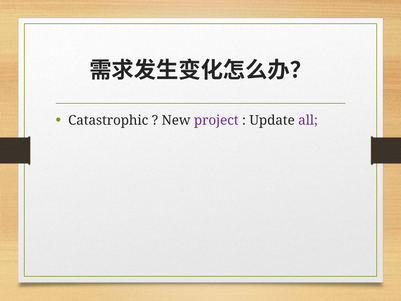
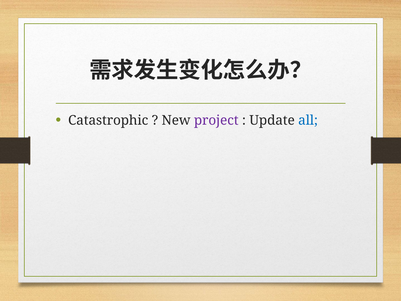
all colour: purple -> blue
